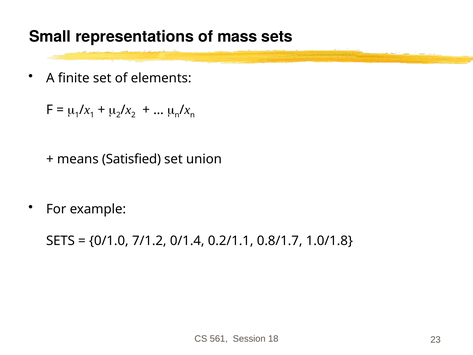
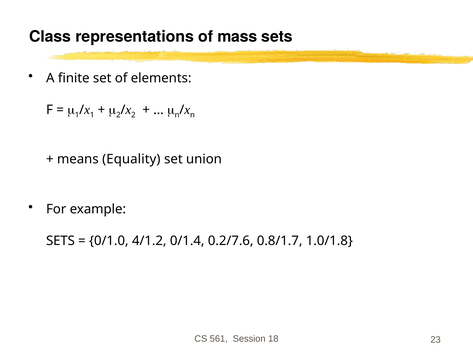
Small: Small -> Class
Satisfied: Satisfied -> Equality
7/1.2: 7/1.2 -> 4/1.2
0.2/1.1: 0.2/1.1 -> 0.2/7.6
